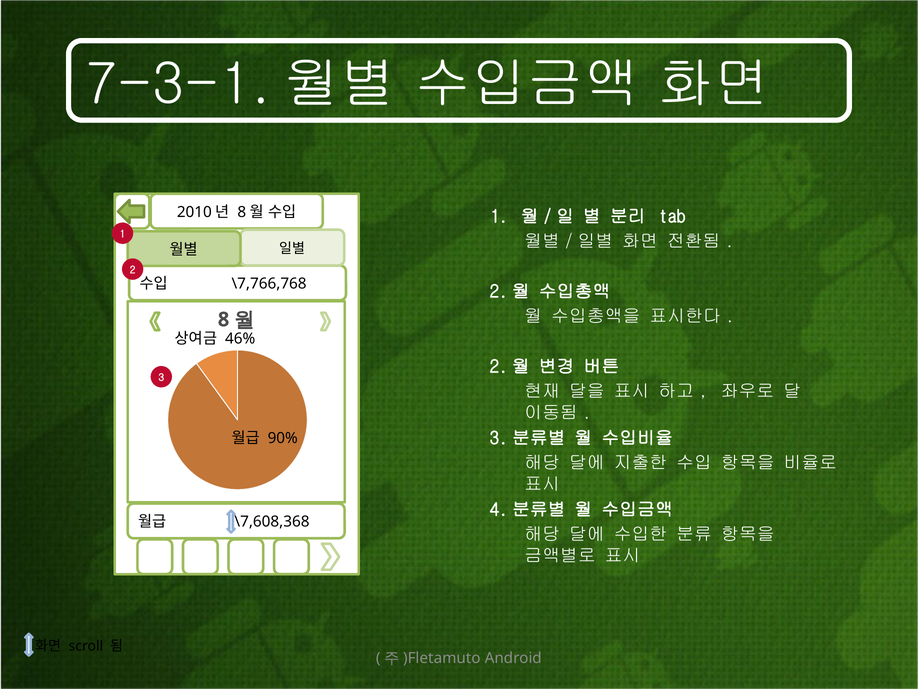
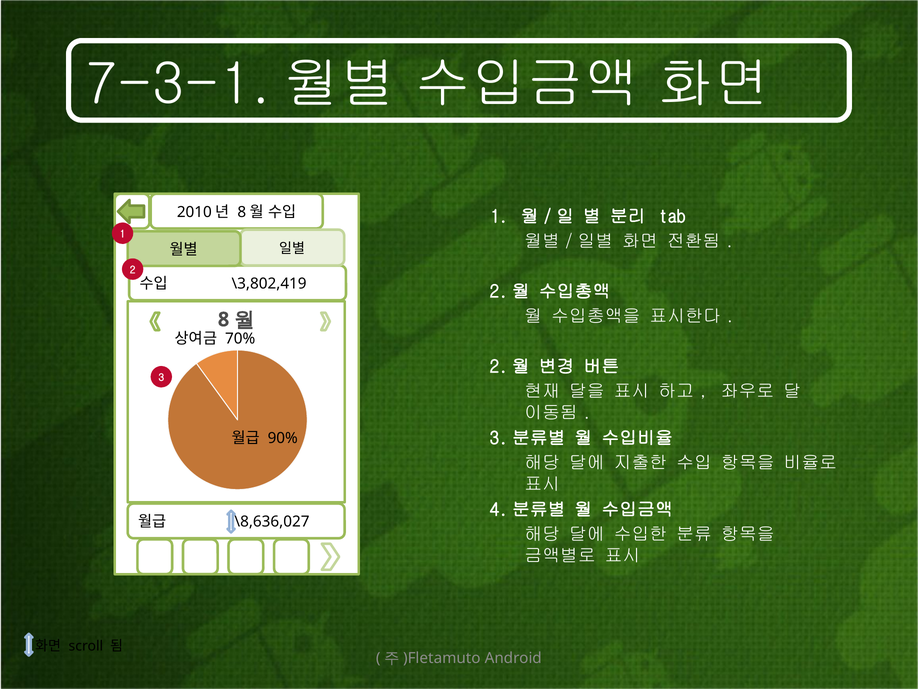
\7,766,768: \7,766,768 -> \3,802,419
46%: 46% -> 70%
\7,608,368: \7,608,368 -> \8,636,027
